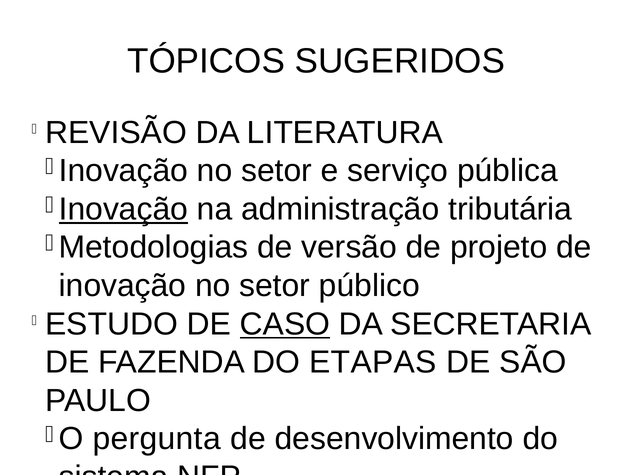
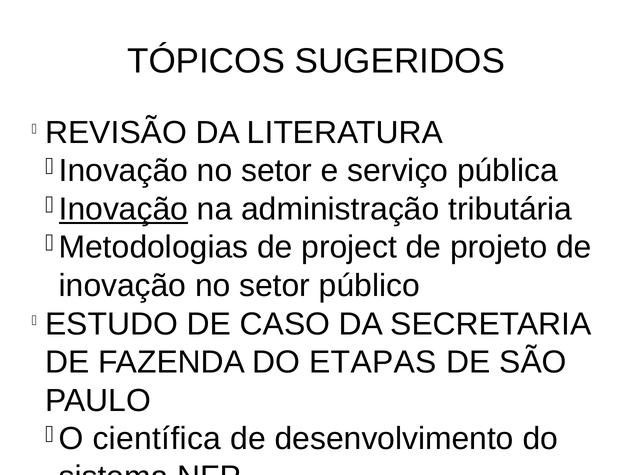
versão: versão -> project
CASO underline: present -> none
pergunta: pergunta -> científica
